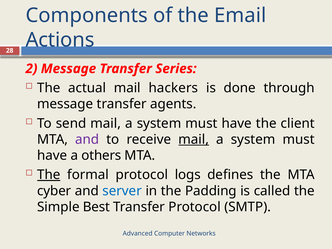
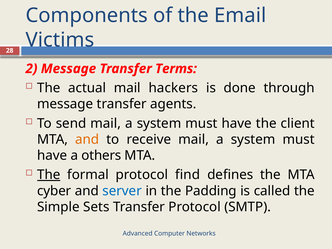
Actions: Actions -> Victims
Series: Series -> Terms
and at (87, 139) colour: purple -> orange
mail at (194, 139) underline: present -> none
logs: logs -> find
Best: Best -> Sets
